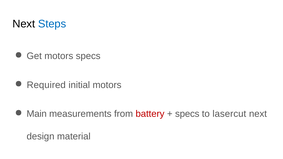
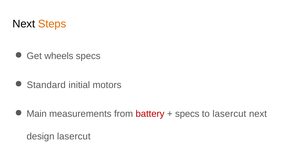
Steps colour: blue -> orange
Get motors: motors -> wheels
Required: Required -> Standard
design material: material -> lasercut
